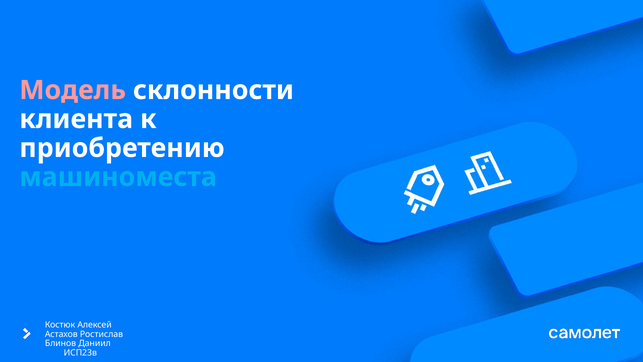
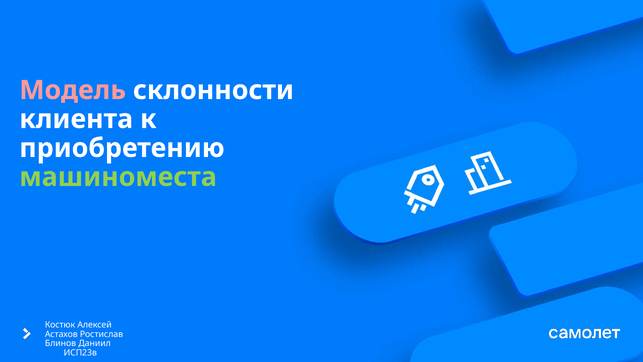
машиноместа colour: light blue -> light green
